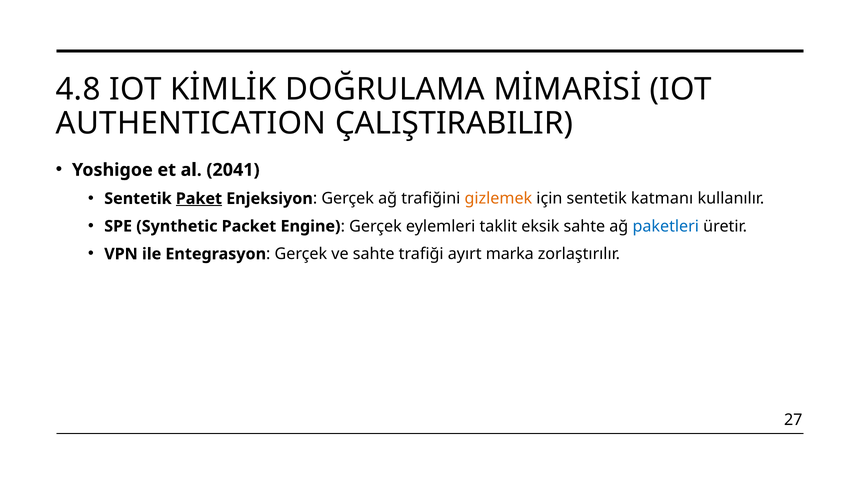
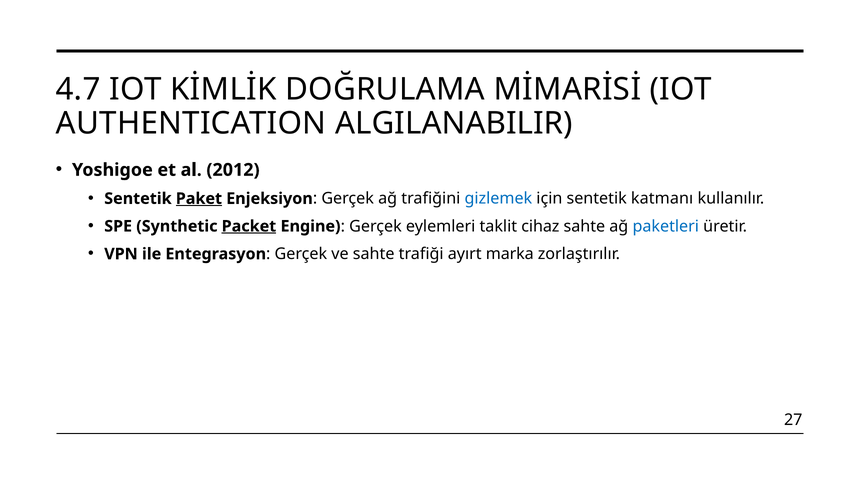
4.8: 4.8 -> 4.7
ÇALIŞTIRABILIR: ÇALIŞTIRABILIR -> ALGILANABILIR
2041: 2041 -> 2012
gizlemek colour: orange -> blue
Packet underline: none -> present
eksik: eksik -> cihaz
